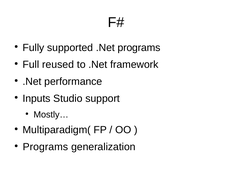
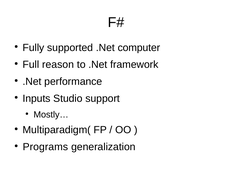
.Net programs: programs -> computer
reused: reused -> reason
